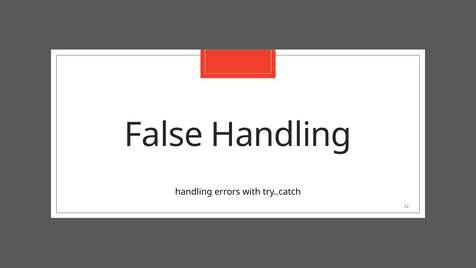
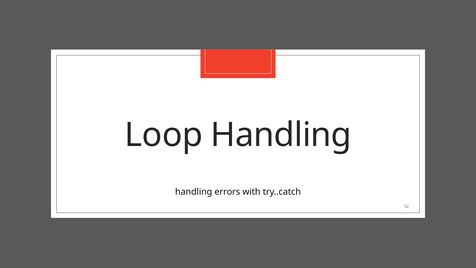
False: False -> Loop
